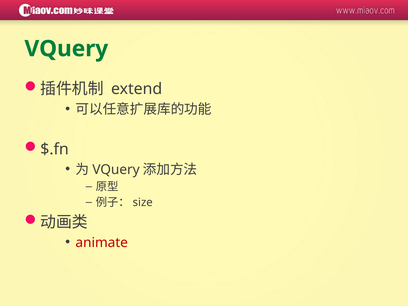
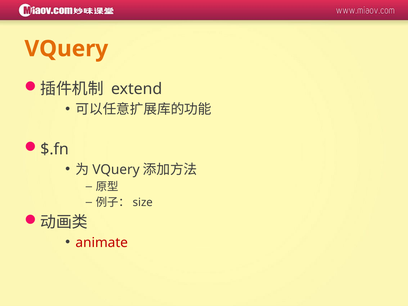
VQuery at (66, 49) colour: green -> orange
